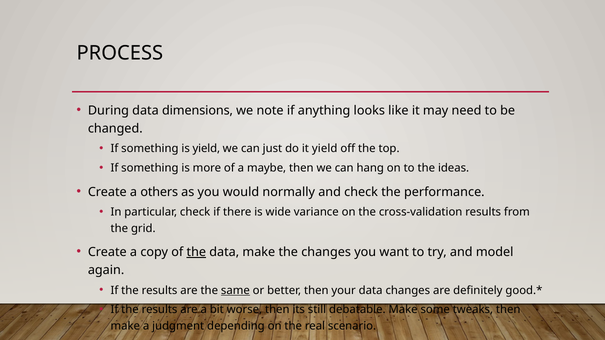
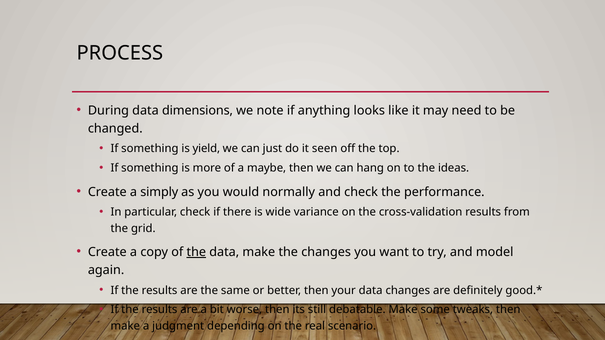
it yield: yield -> seen
others: others -> simply
same underline: present -> none
